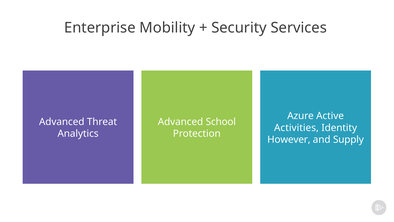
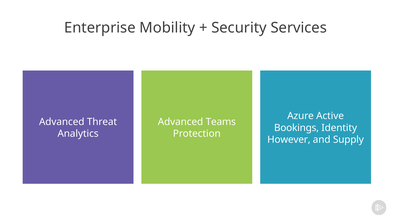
School: School -> Teams
Activities: Activities -> Bookings
